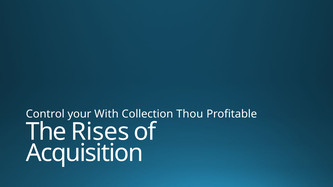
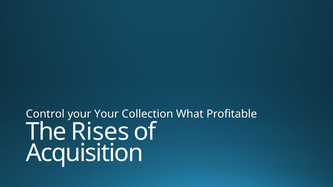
your With: With -> Your
Thou: Thou -> What
